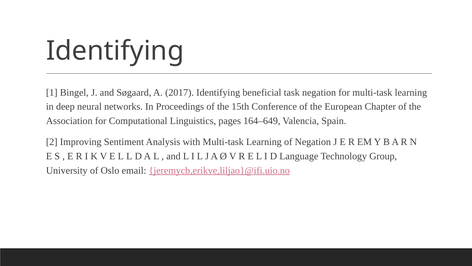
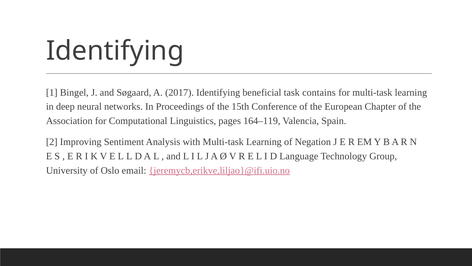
task negation: negation -> contains
164–649: 164–649 -> 164–119
